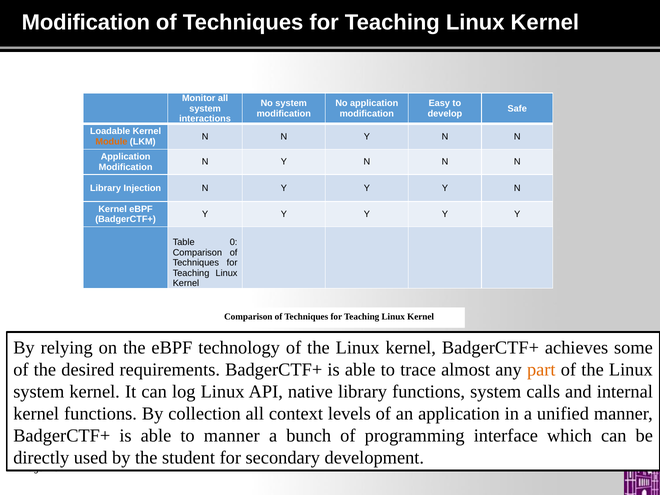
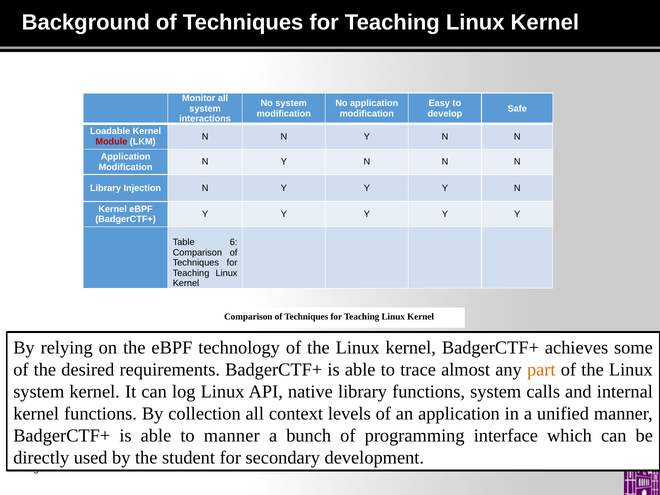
Modification at (86, 22): Modification -> Background
Module colour: orange -> red
0: 0 -> 6
